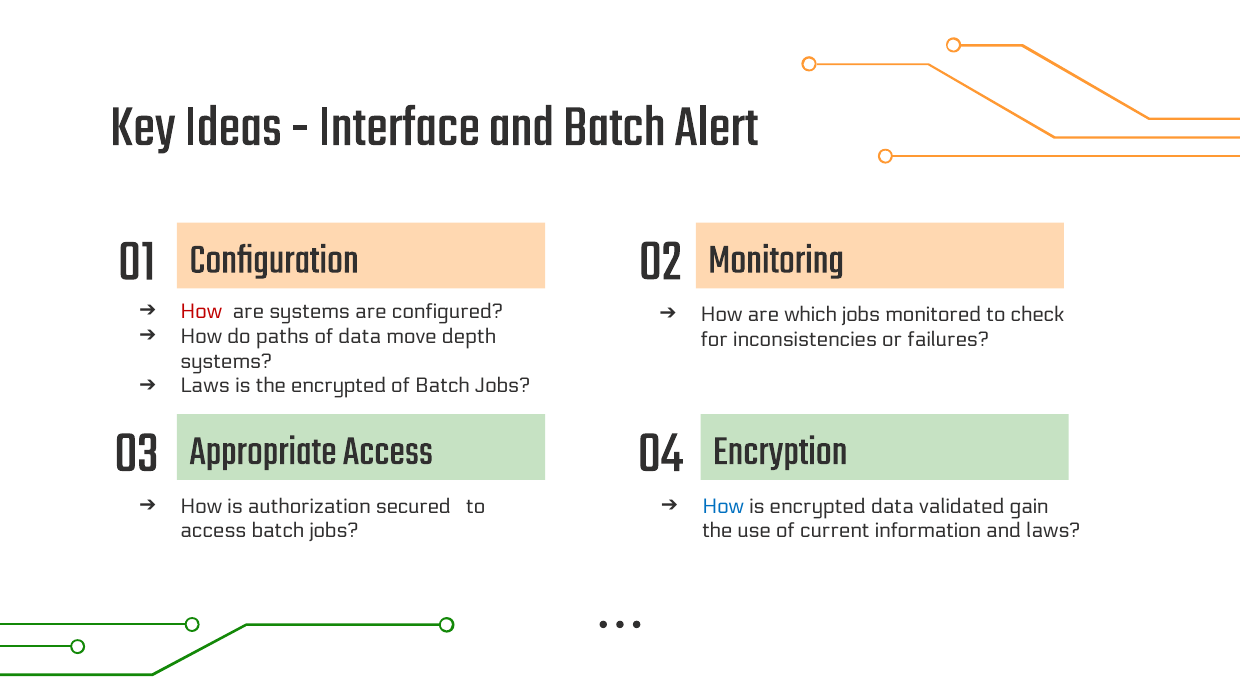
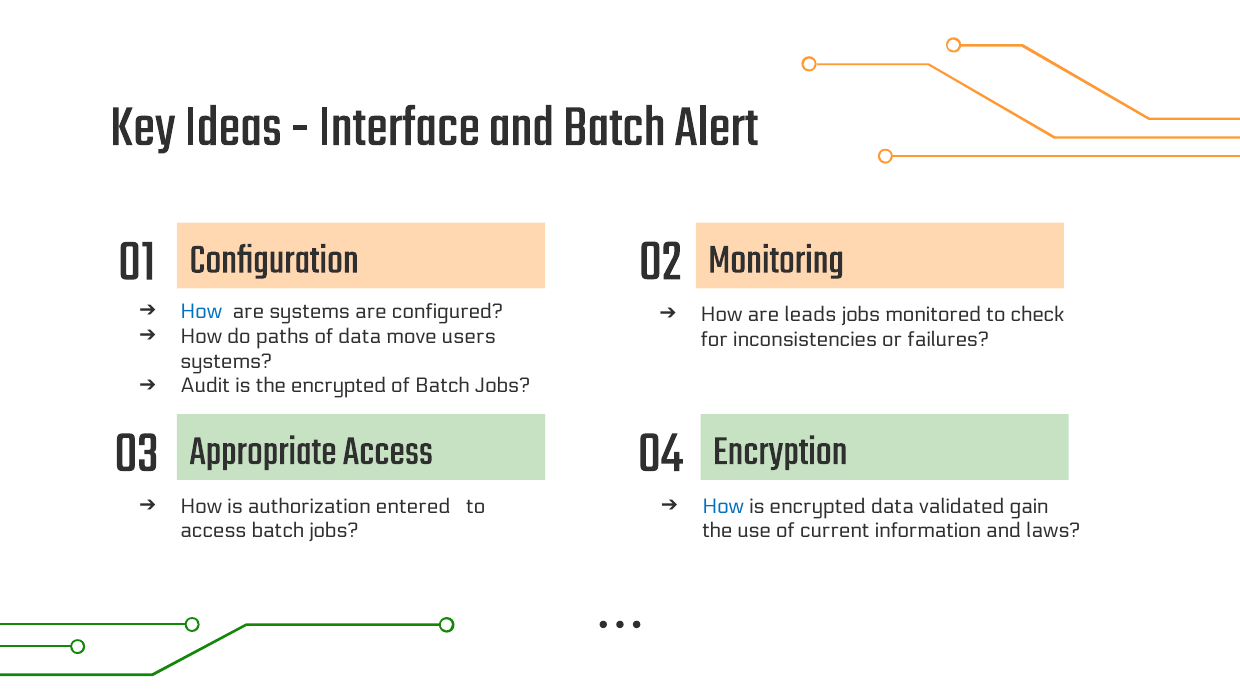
How at (201, 312) colour: red -> blue
which: which -> leads
depth: depth -> users
Laws at (205, 386): Laws -> Audit
secured: secured -> entered
